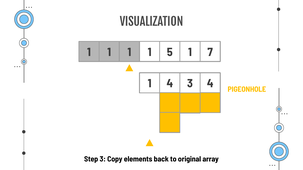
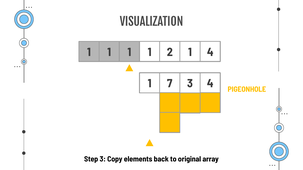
5: 5 -> 2
1 7: 7 -> 4
1 4: 4 -> 7
